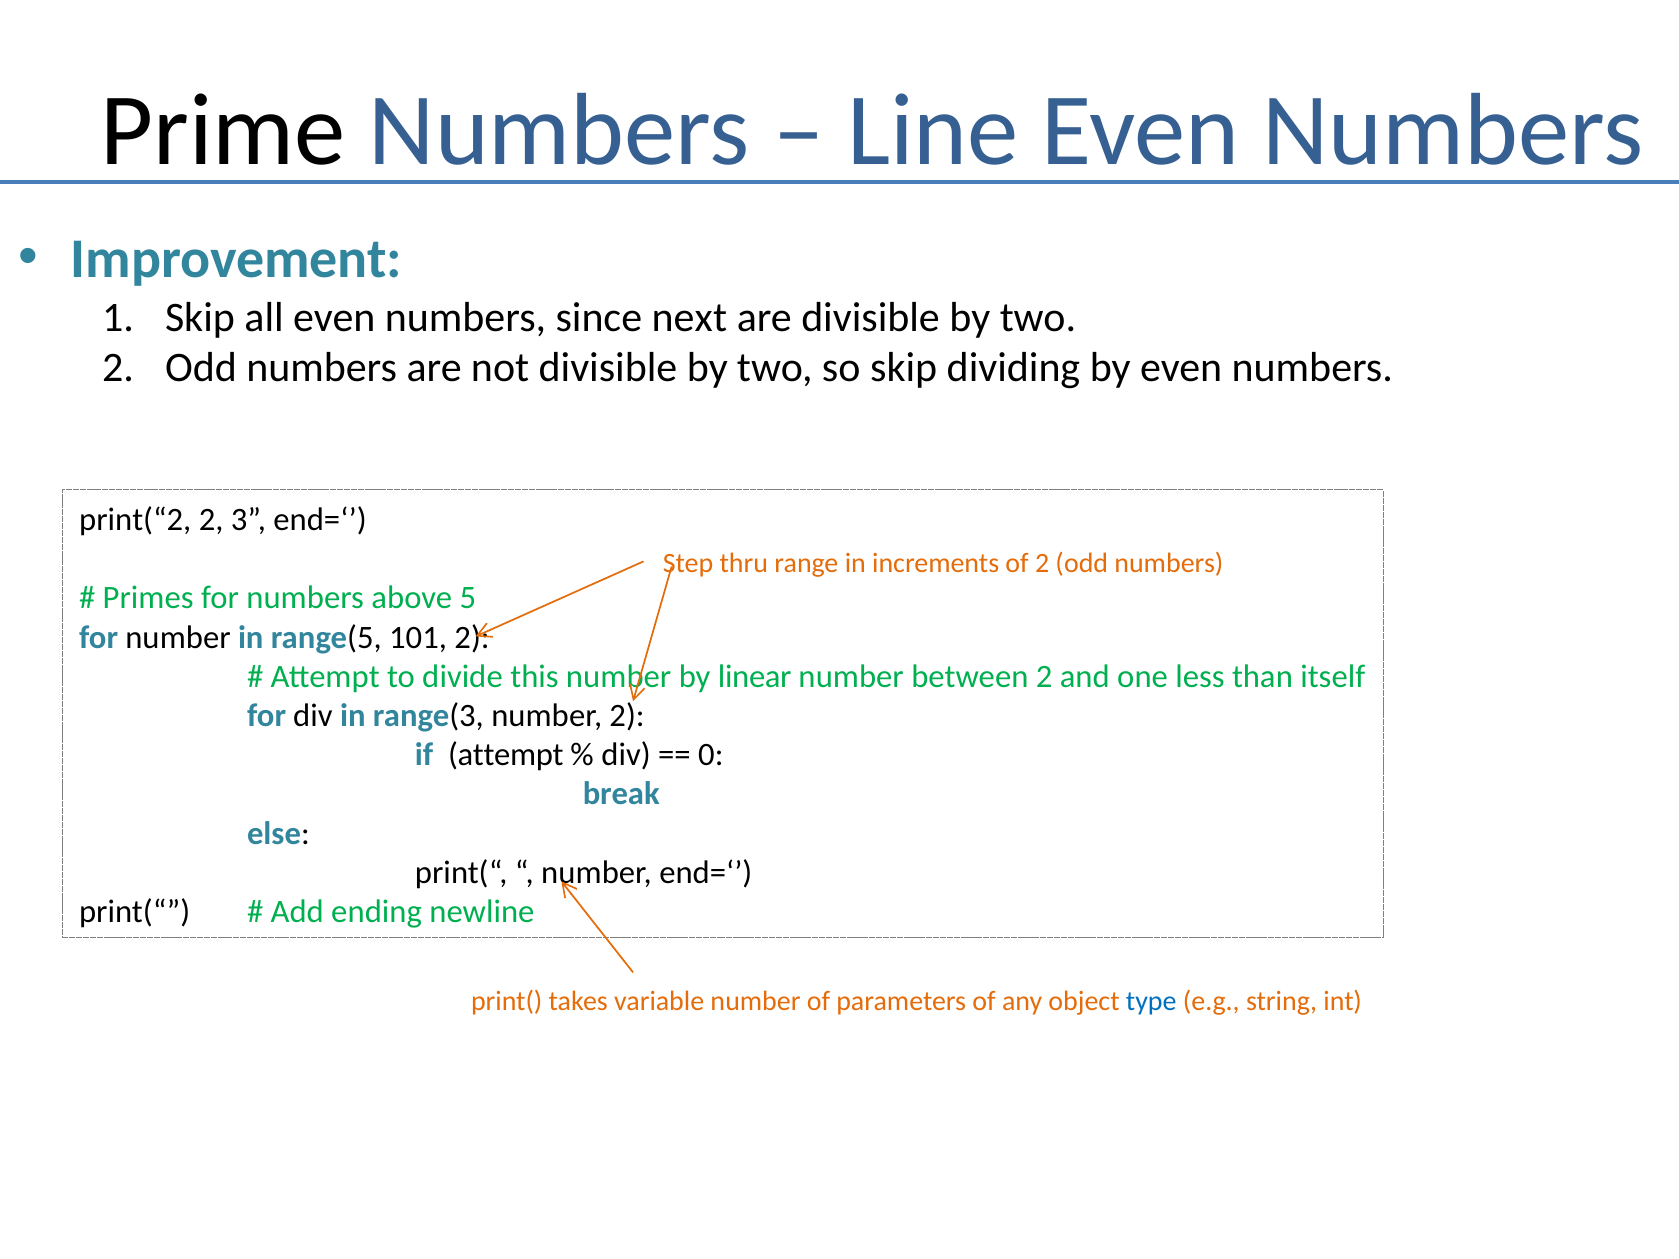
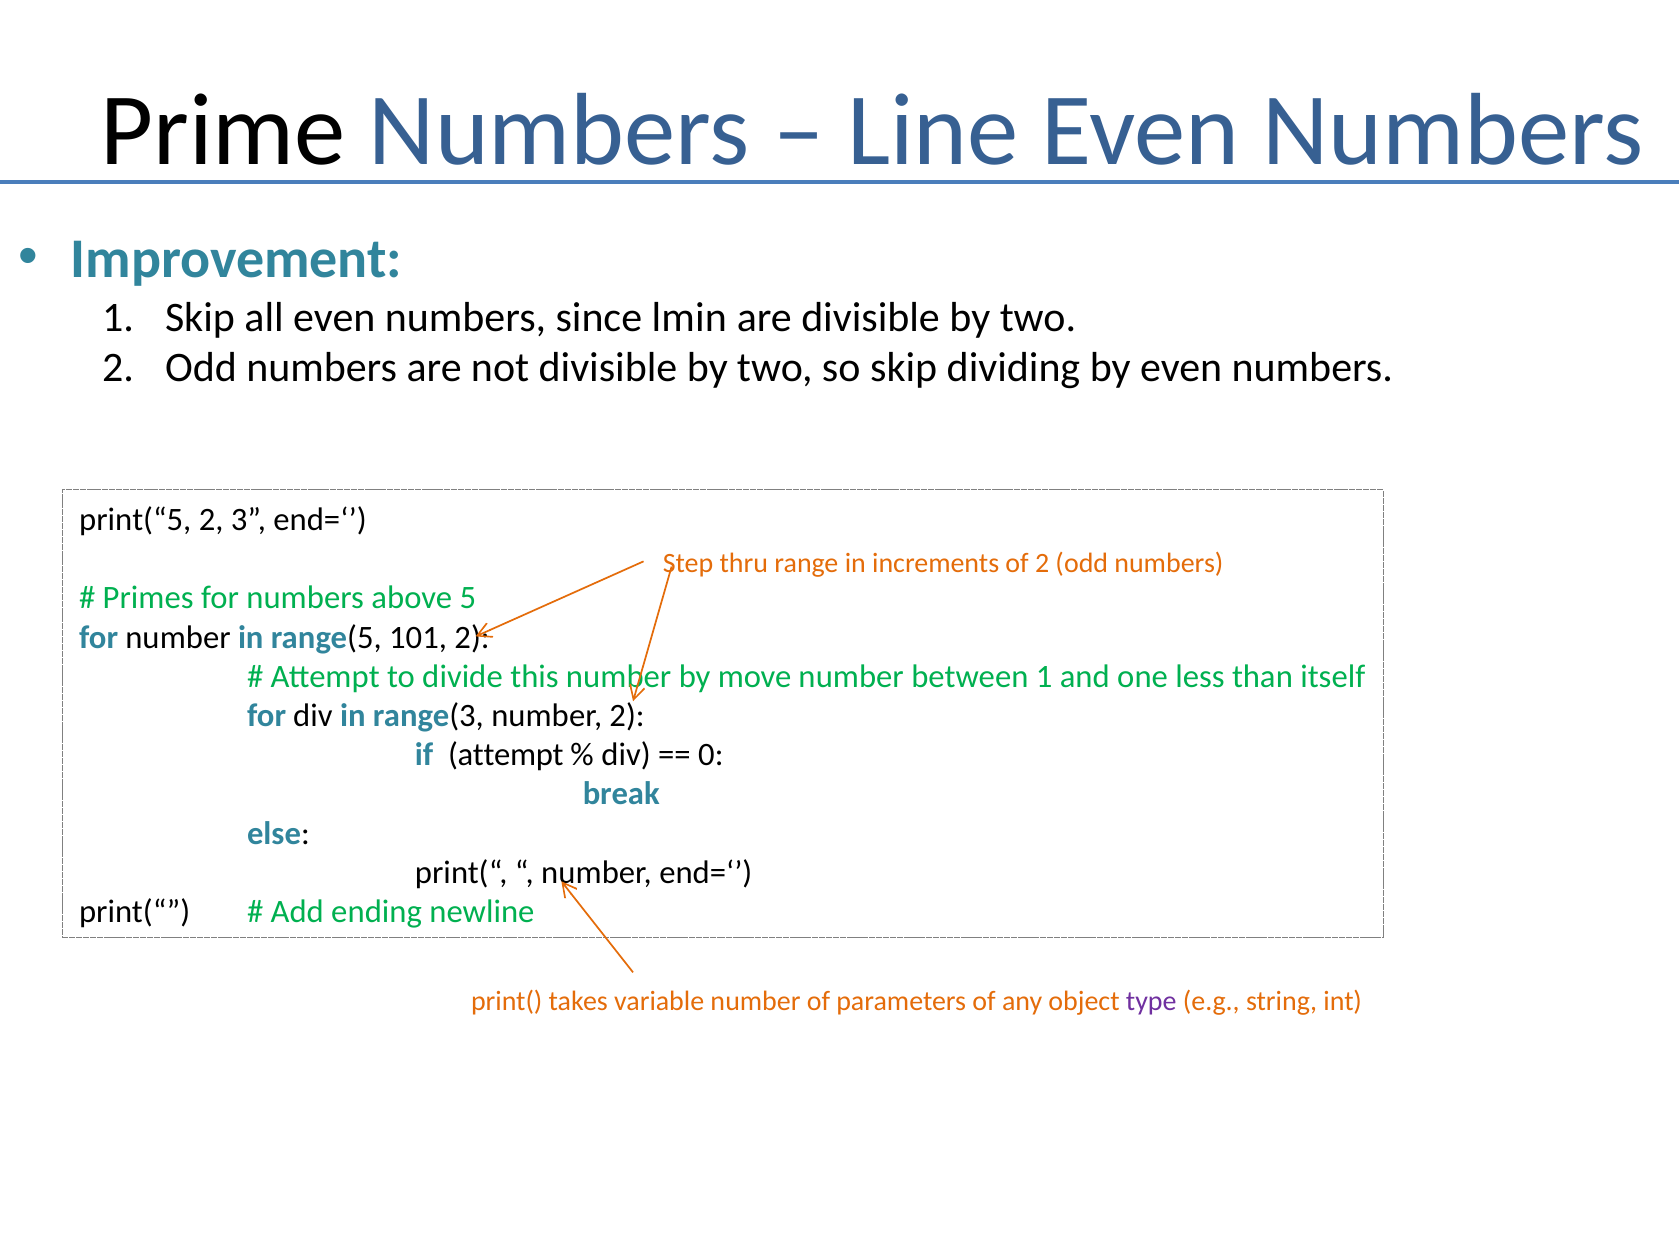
next: next -> lmin
print(“2: print(“2 -> print(“5
linear: linear -> move
between 2: 2 -> 1
type colour: blue -> purple
